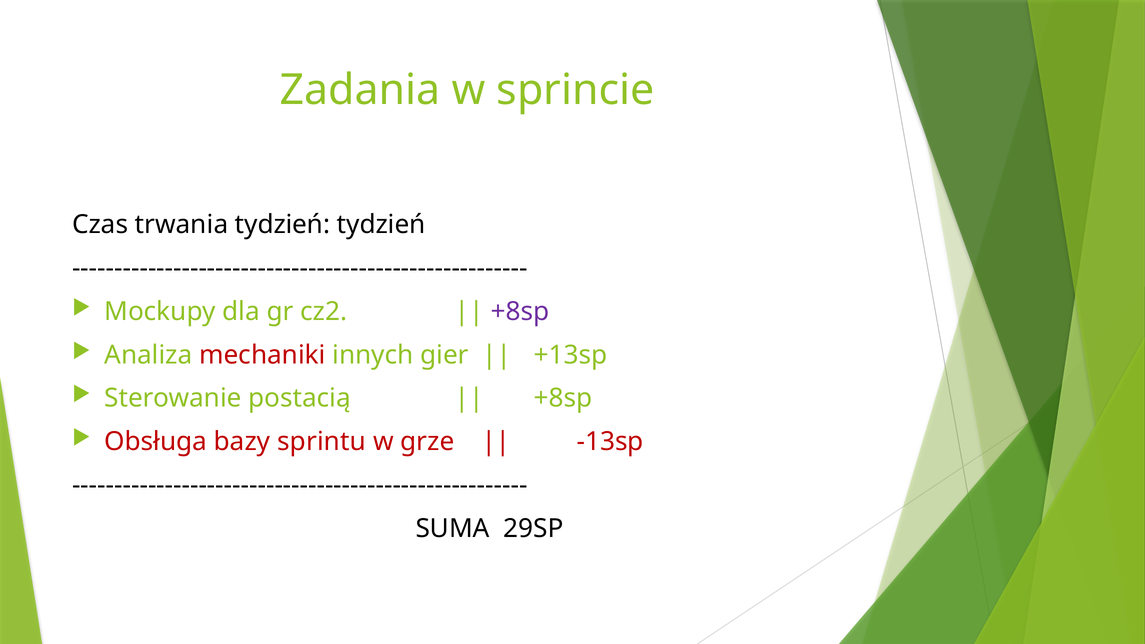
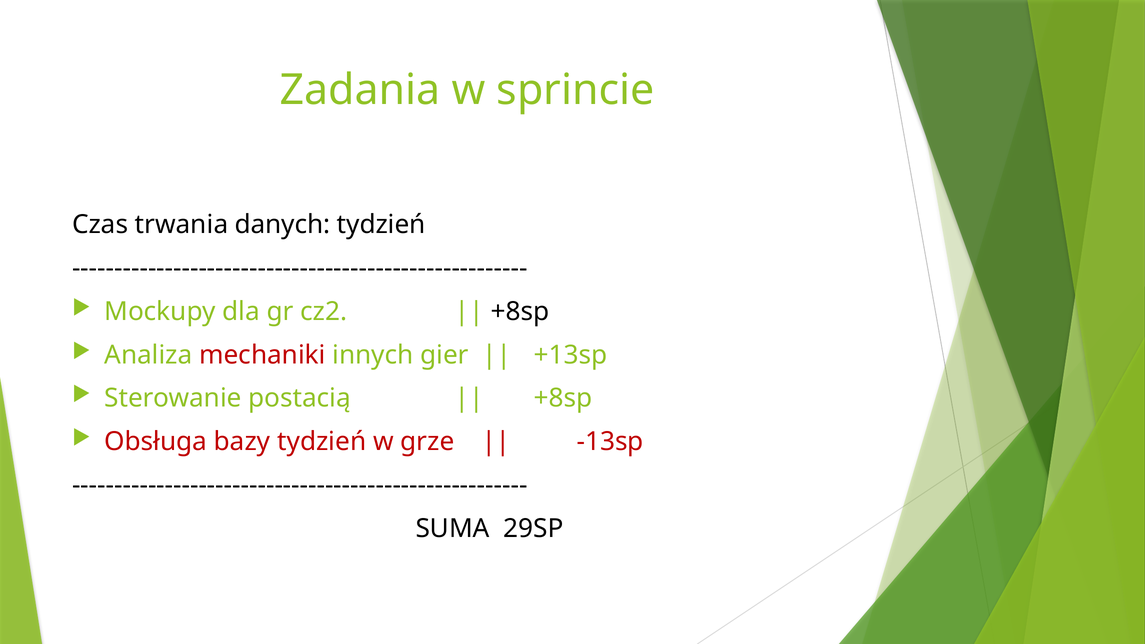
trwania tydzień: tydzień -> danych
+8sp at (520, 312) colour: purple -> black
bazy sprintu: sprintu -> tydzień
